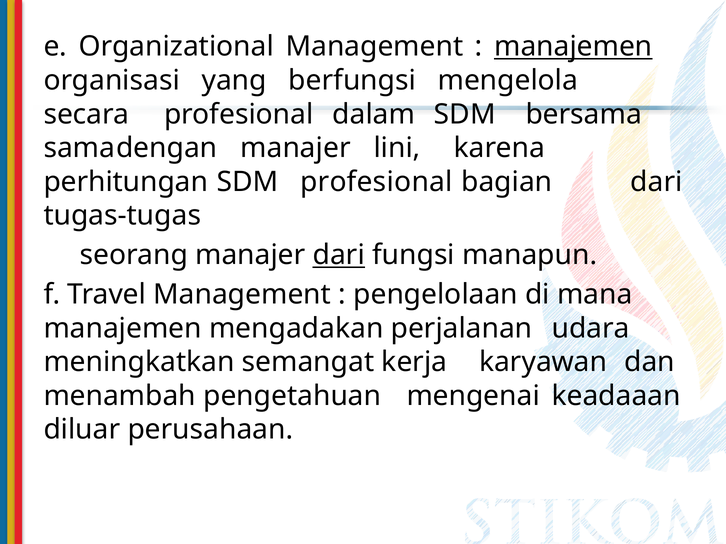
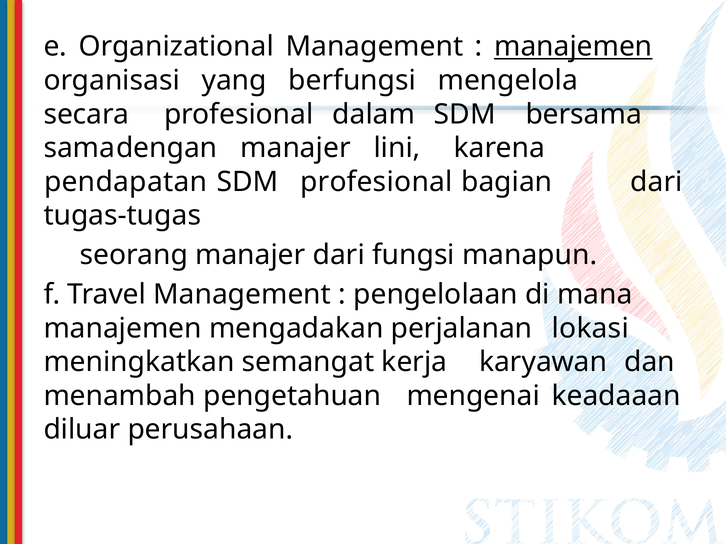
perhitungan: perhitungan -> pendapatan
dari at (339, 255) underline: present -> none
udara: udara -> lokasi
